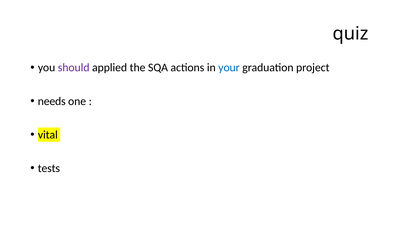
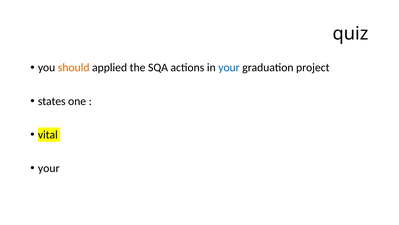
should colour: purple -> orange
needs: needs -> states
tests at (49, 168): tests -> your
